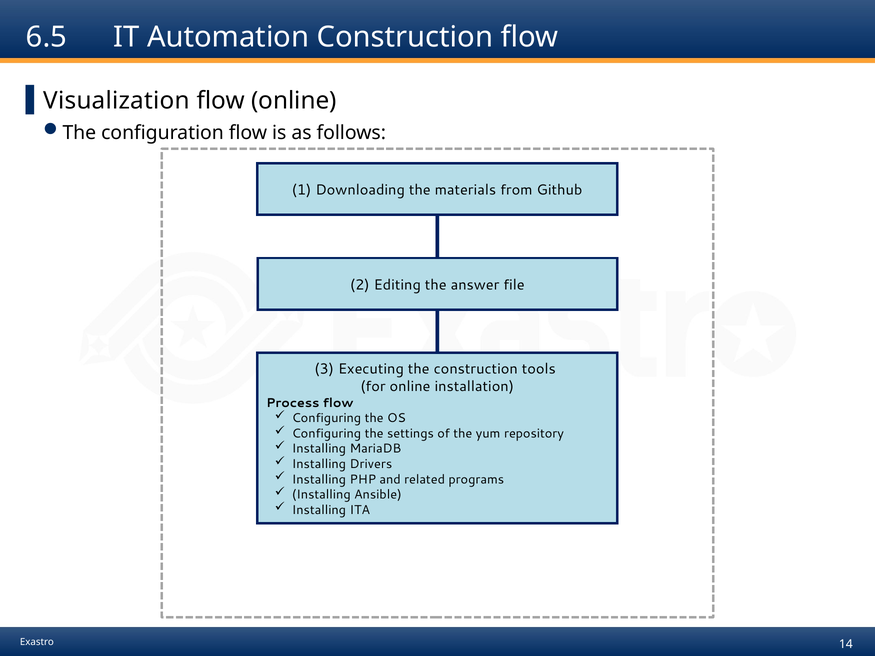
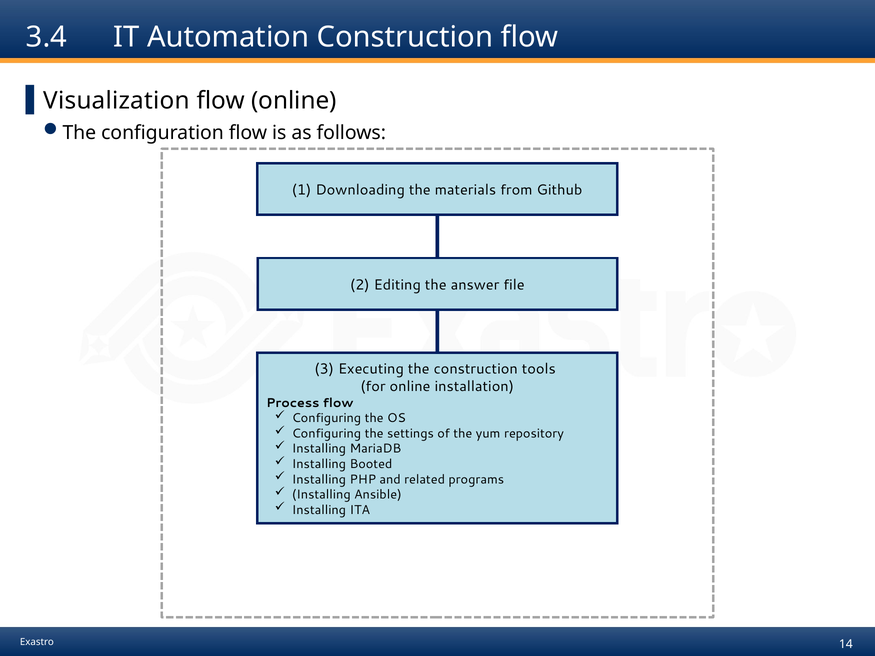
6.5: 6.5 -> 3.4
Drivers: Drivers -> Booted
